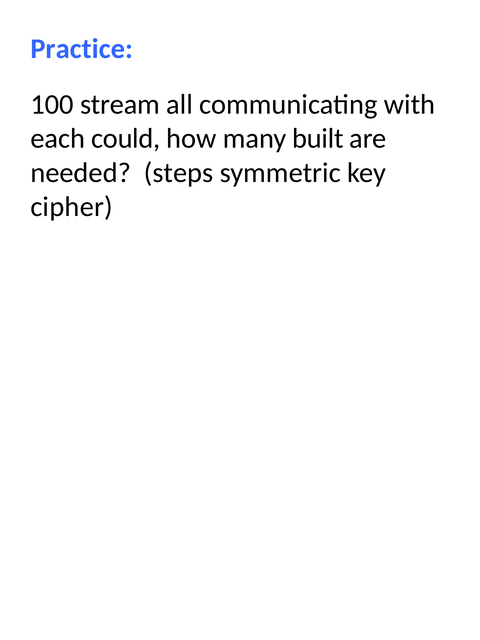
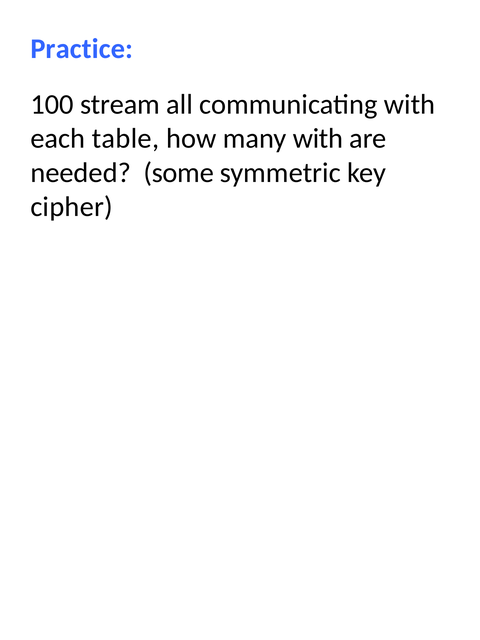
could: could -> table
many built: built -> with
steps: steps -> some
